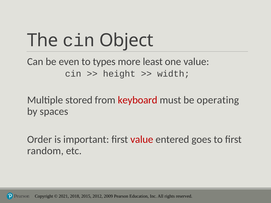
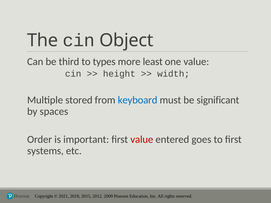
even: even -> third
keyboard colour: red -> blue
operating: operating -> significant
random: random -> systems
